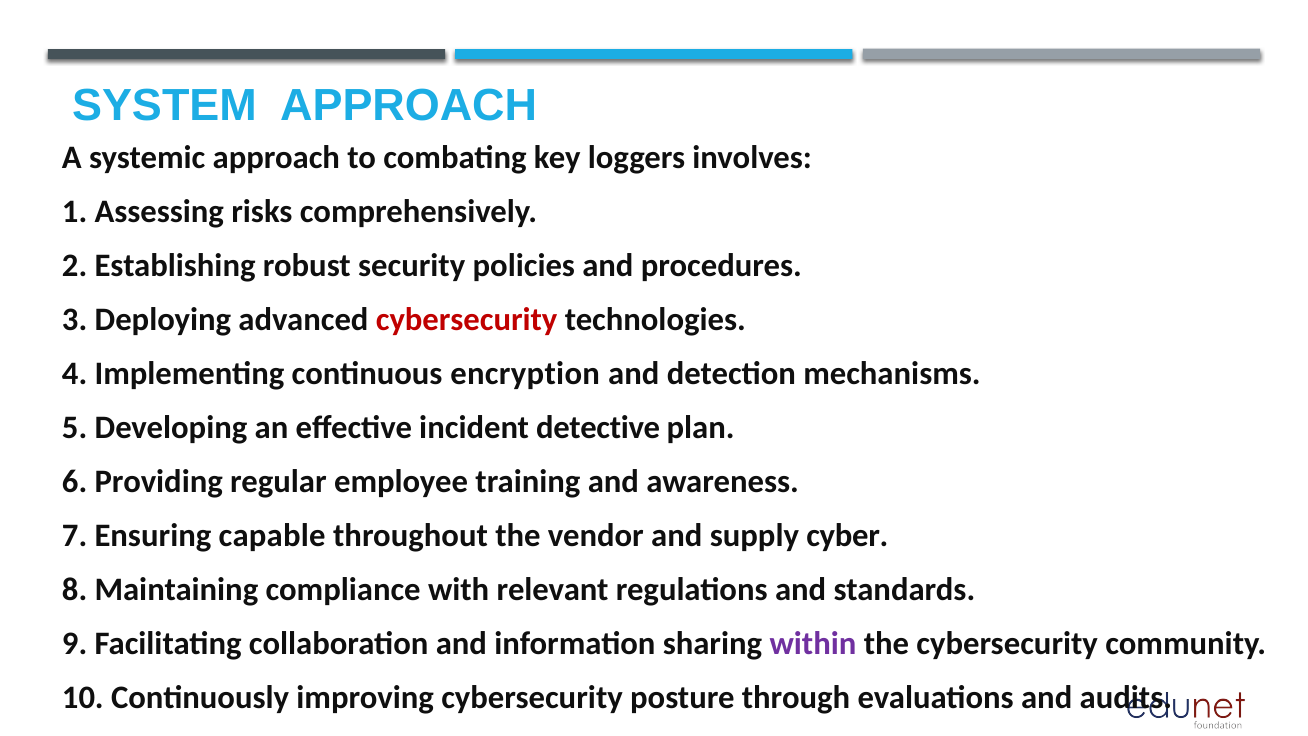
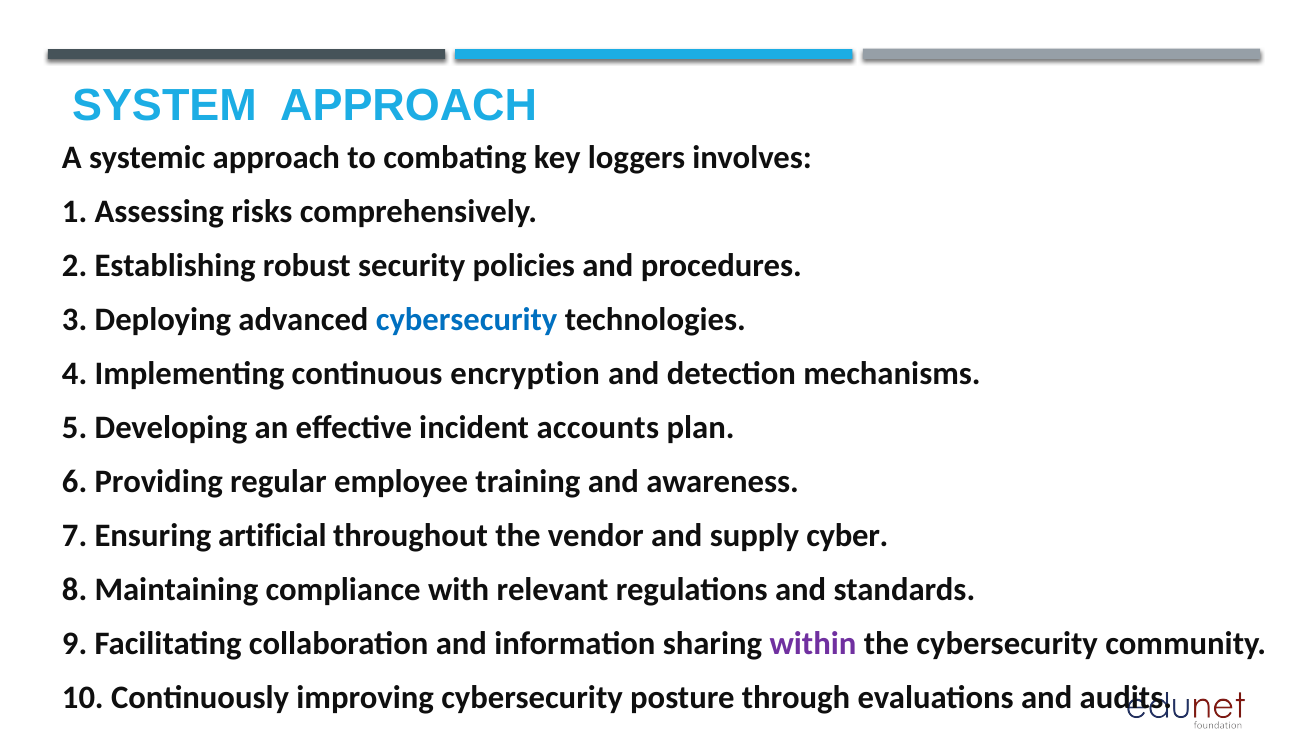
cybersecurity at (467, 319) colour: red -> blue
detective: detective -> accounts
capable: capable -> artificial
